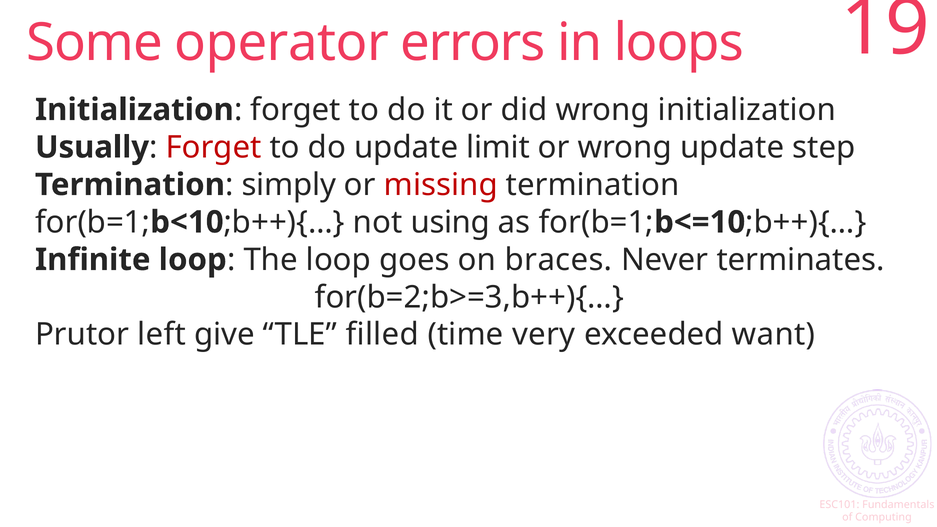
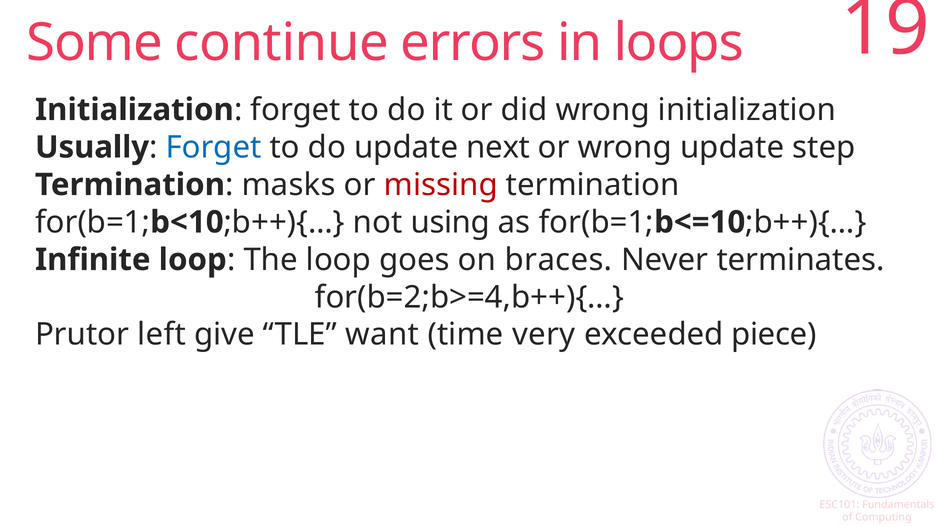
operator: operator -> continue
Forget at (213, 147) colour: red -> blue
limit: limit -> next
simply: simply -> masks
for(b=2;b>=3,b++){…: for(b=2;b>=3,b++){… -> for(b=2;b>=4,b++){…
filled: filled -> want
want: want -> piece
